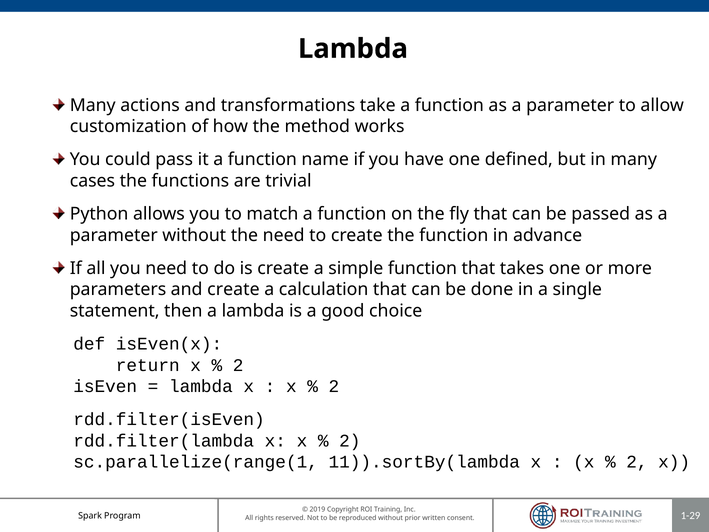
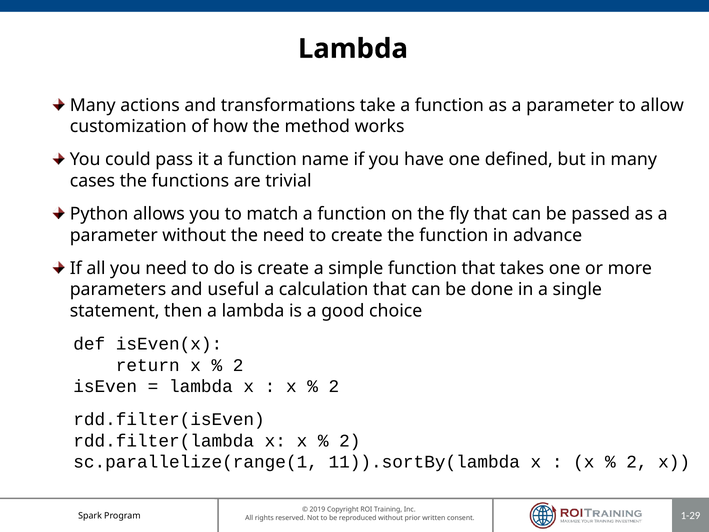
and create: create -> useful
